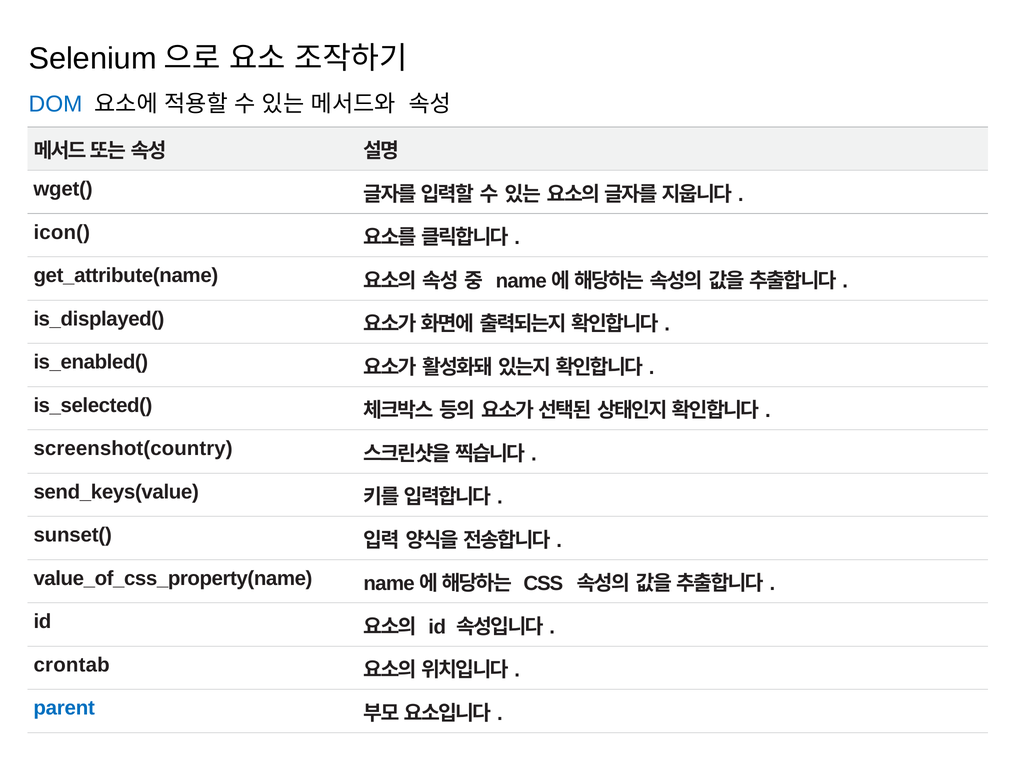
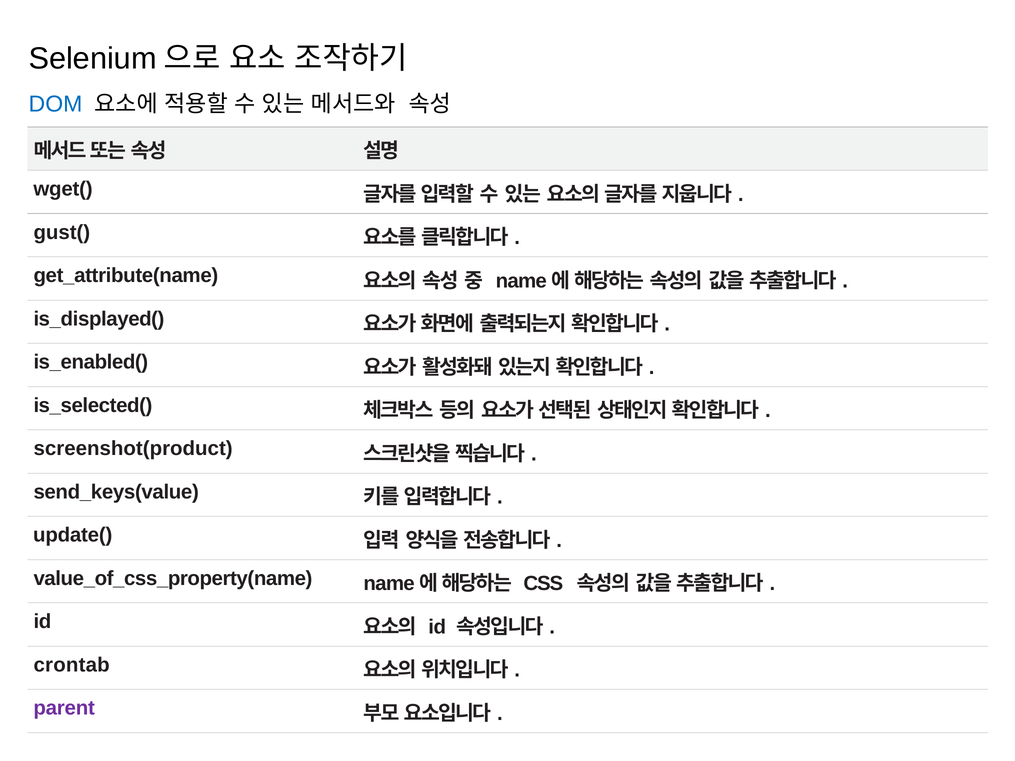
icon(: icon( -> gust(
screenshot(country: screenshot(country -> screenshot(product
sunset(: sunset( -> update(
parent colour: blue -> purple
